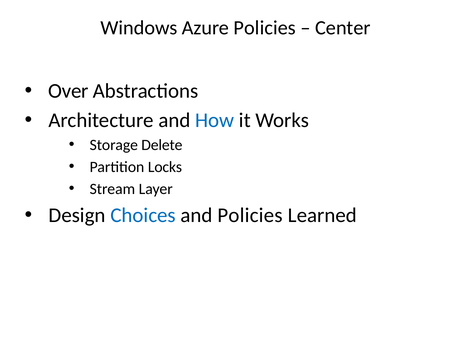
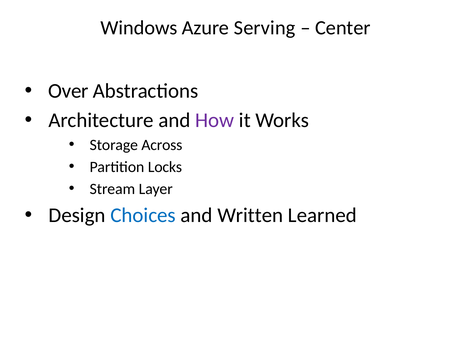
Azure Policies: Policies -> Serving
How colour: blue -> purple
Delete: Delete -> Across
and Policies: Policies -> Written
